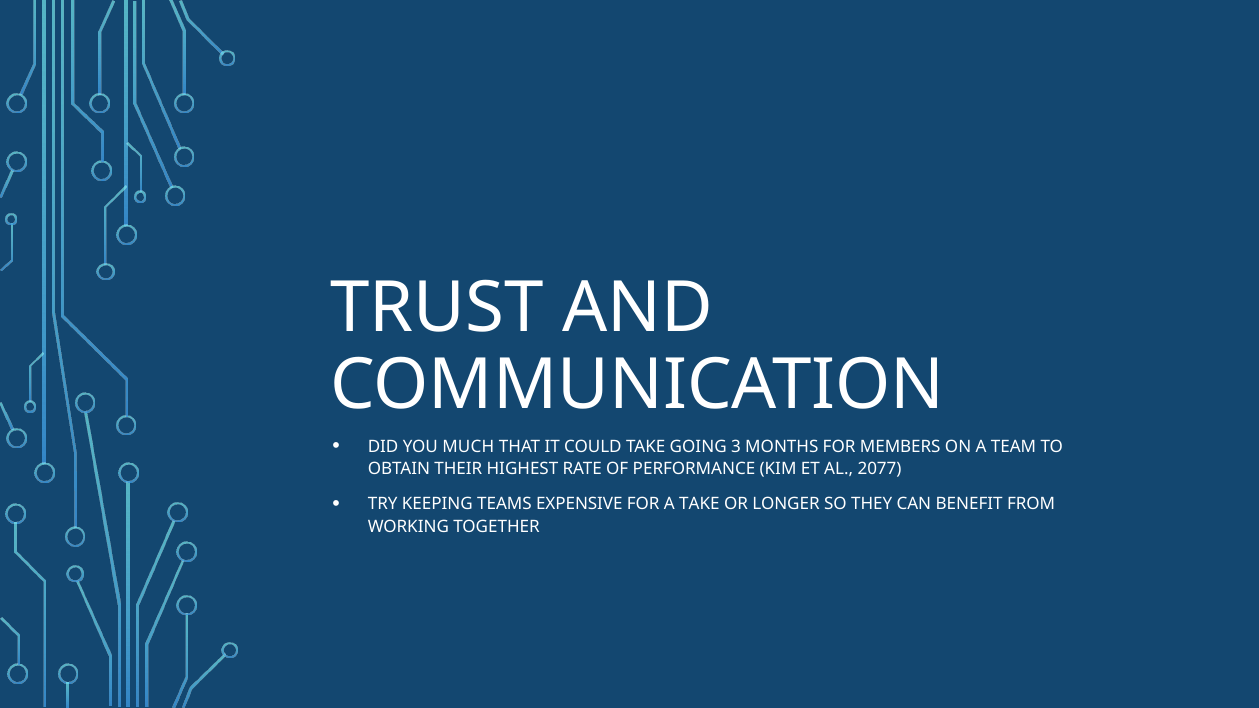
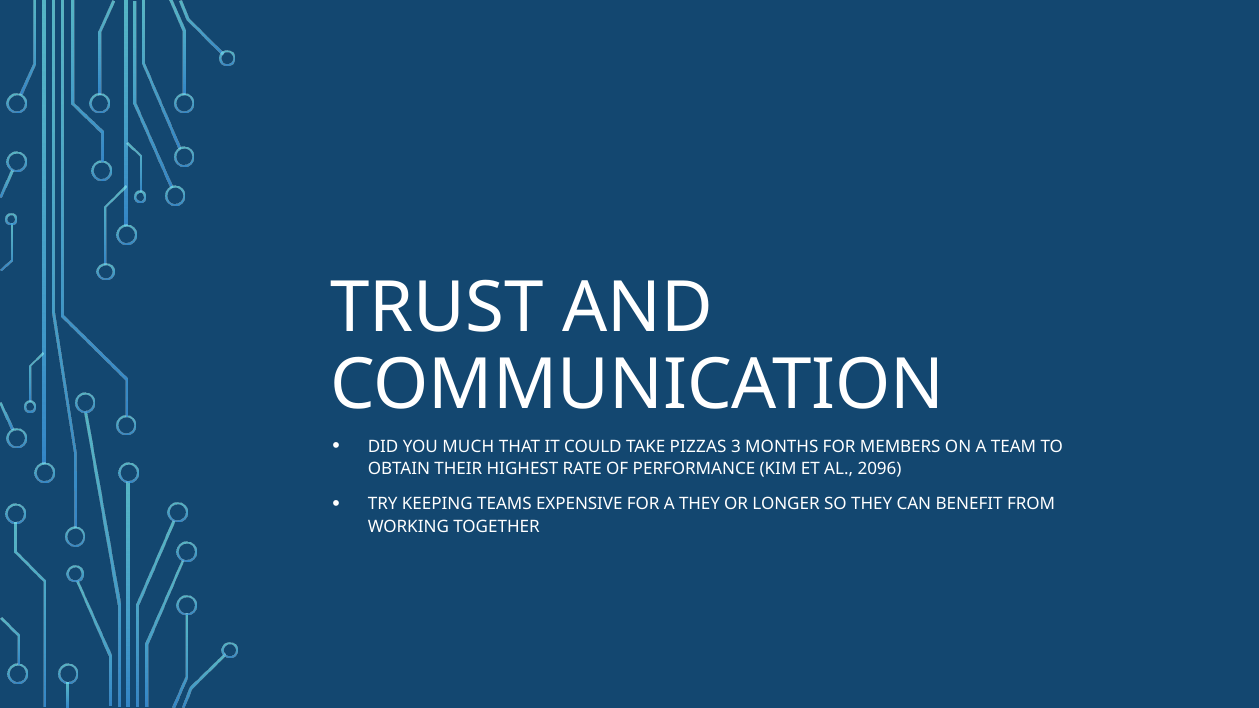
GOING: GOING -> PIZZAS
2077: 2077 -> 2096
A TAKE: TAKE -> THEY
